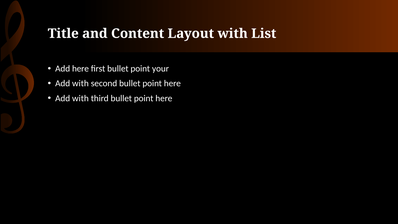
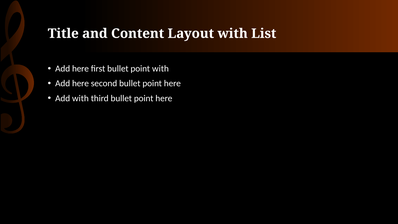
point your: your -> with
with at (80, 83): with -> here
